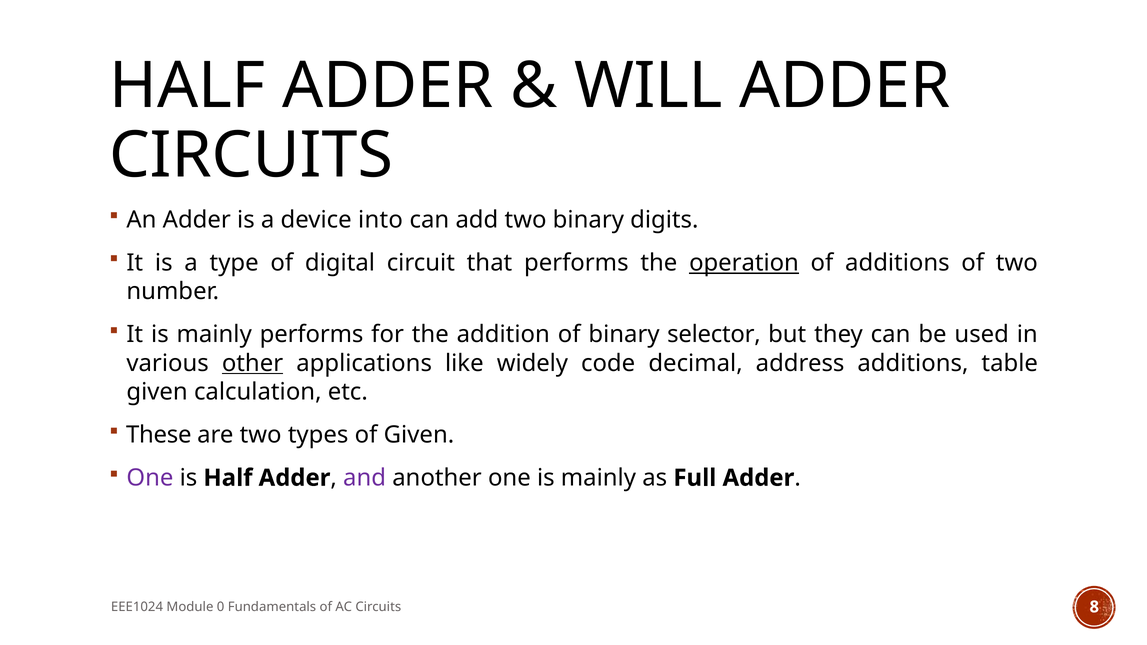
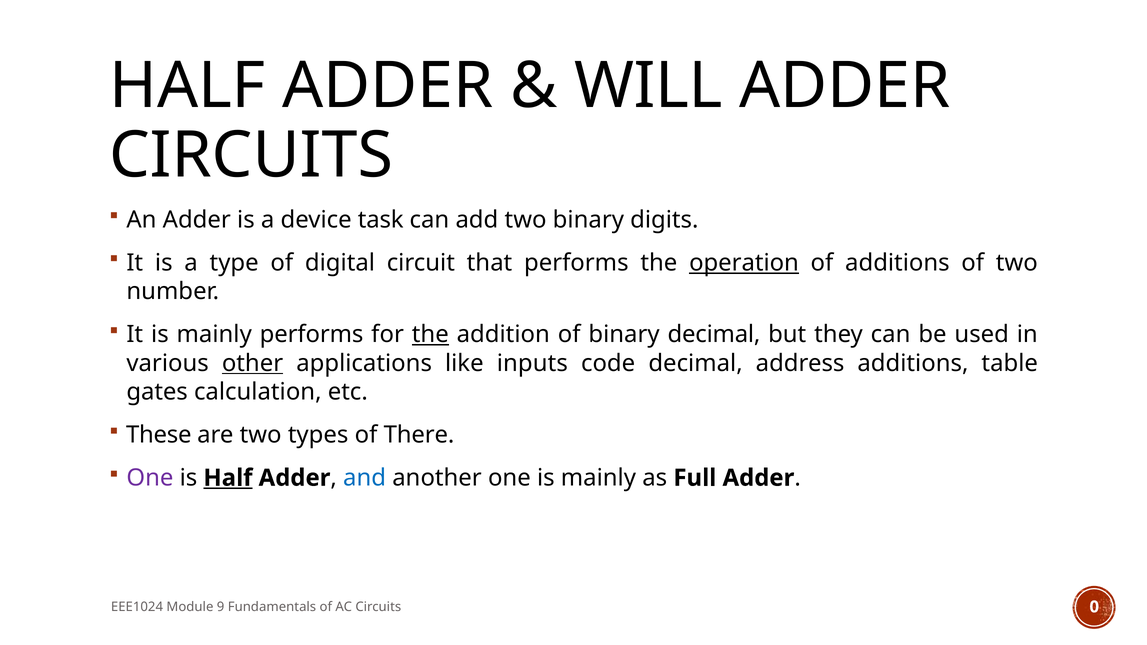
into: into -> task
the at (430, 335) underline: none -> present
binary selector: selector -> decimal
widely: widely -> inputs
given at (157, 392): given -> gates
of Given: Given -> There
Half at (228, 478) underline: none -> present
and colour: purple -> blue
0: 0 -> 9
8: 8 -> 0
